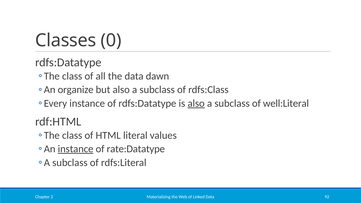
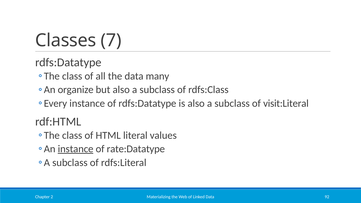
0: 0 -> 7
dawn: dawn -> many
also at (196, 103) underline: present -> none
well:Literal: well:Literal -> visit:Literal
